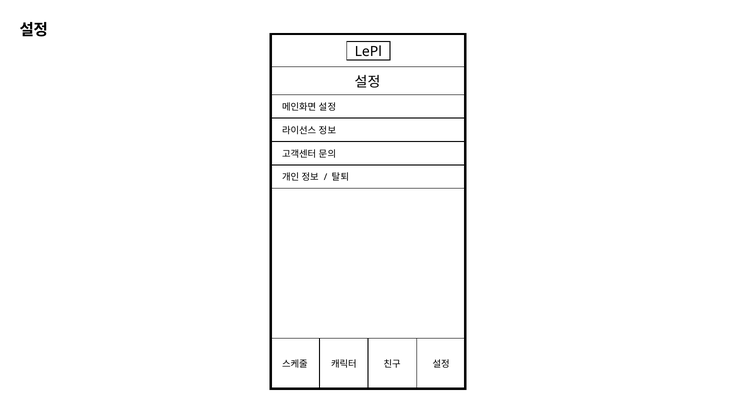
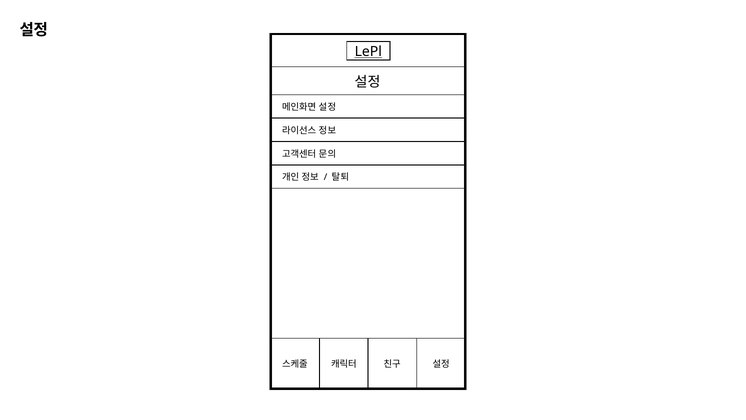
LePl underline: none -> present
